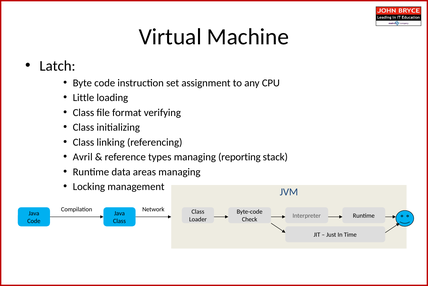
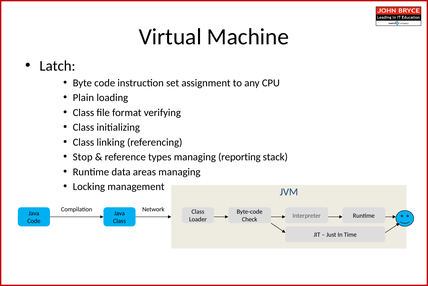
Little: Little -> Plain
Avril: Avril -> Stop
